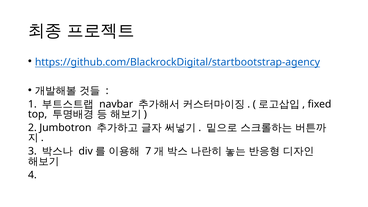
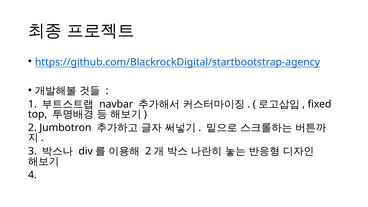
7 at (148, 151): 7 -> 2
